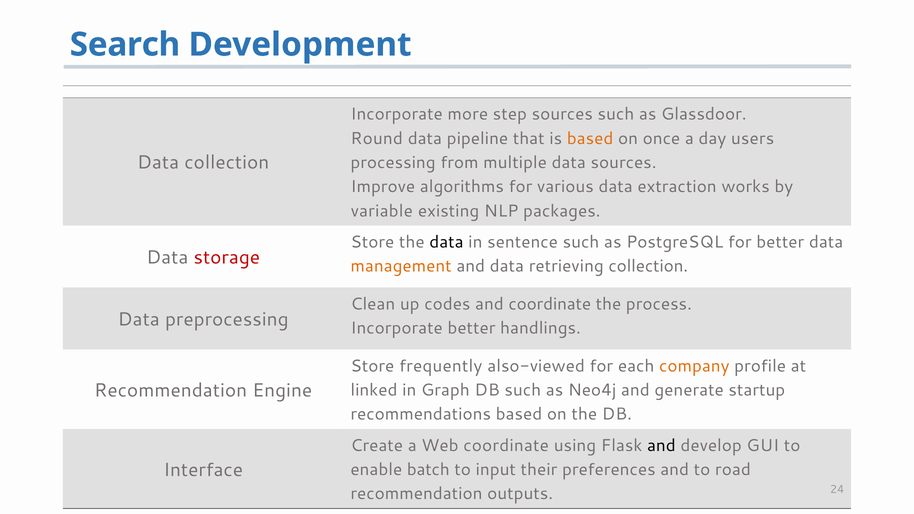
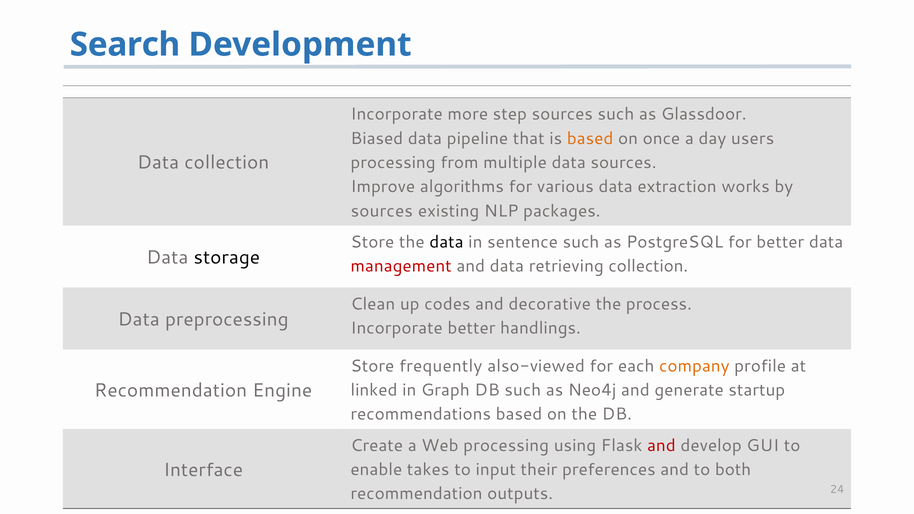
Round: Round -> Biased
variable at (382, 211): variable -> sources
storage colour: red -> black
management colour: orange -> red
and coordinate: coordinate -> decorative
Web coordinate: coordinate -> processing
and at (661, 446) colour: black -> red
batch: batch -> takes
road: road -> both
